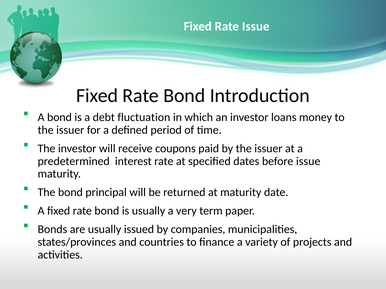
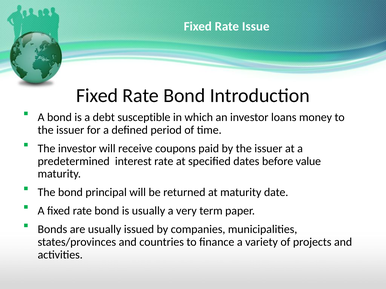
fluctuation: fluctuation -> susceptible
before issue: issue -> value
